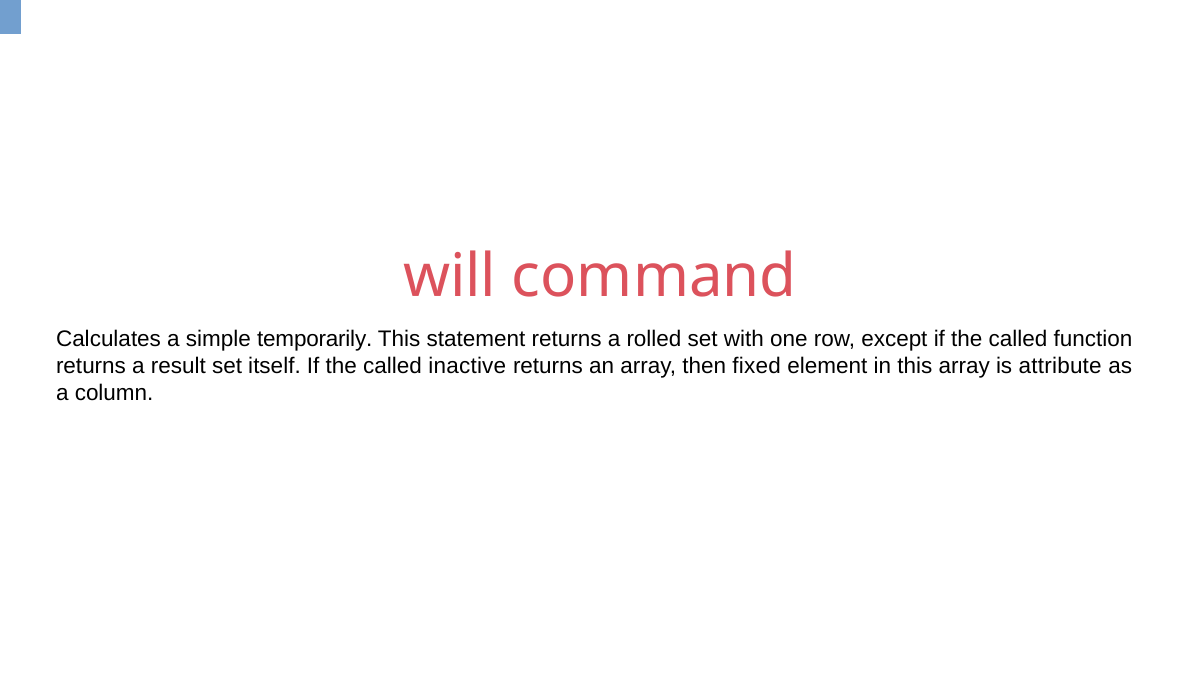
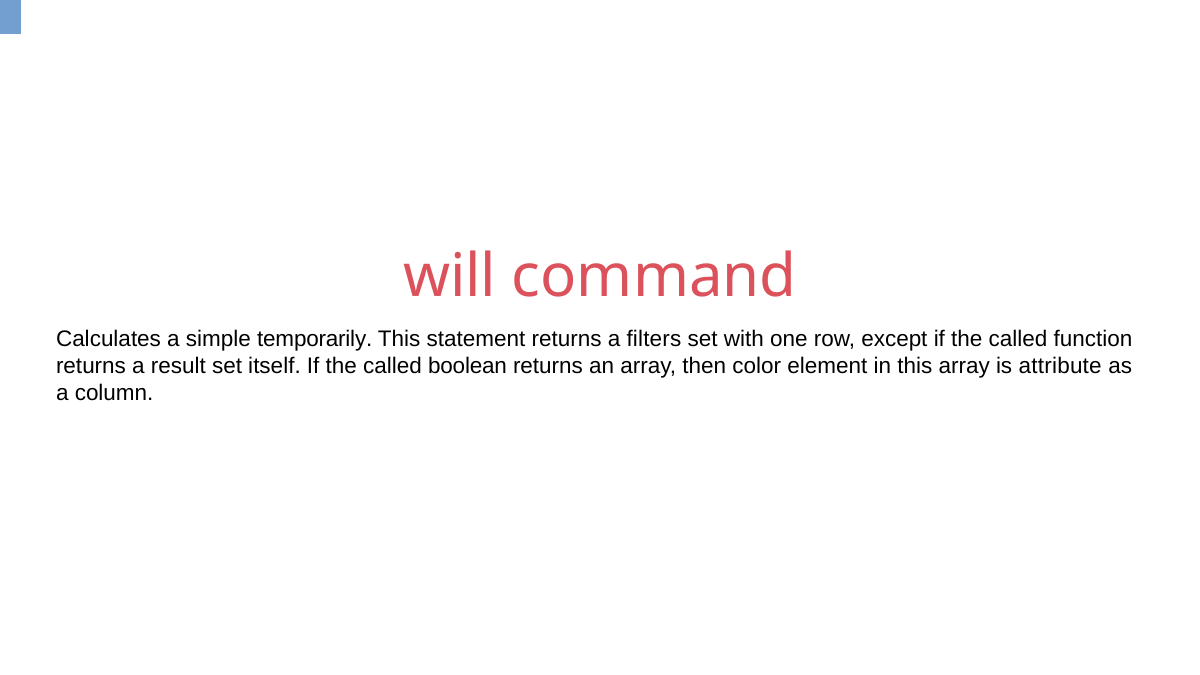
rolled: rolled -> filters
inactive: inactive -> boolean
fixed: fixed -> color
